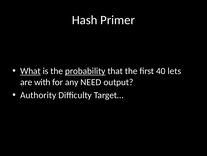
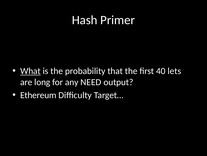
probability underline: present -> none
with: with -> long
Authority: Authority -> Ethereum
